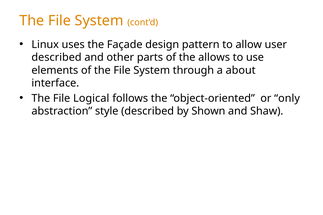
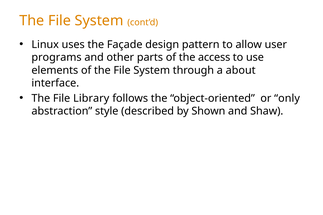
described at (57, 57): described -> programs
allows: allows -> access
Logical: Logical -> Library
